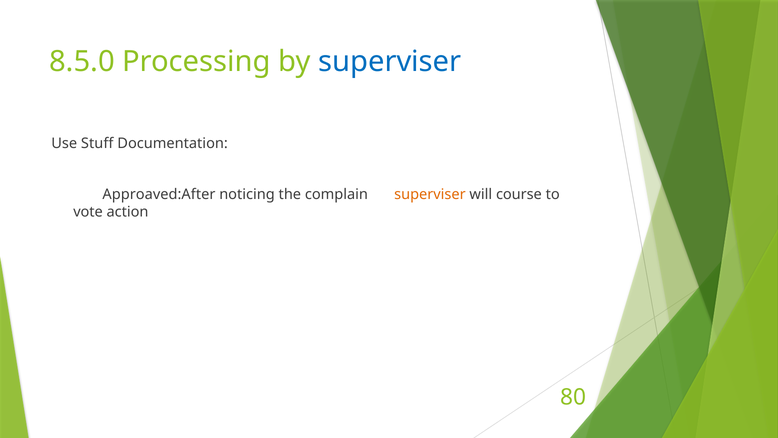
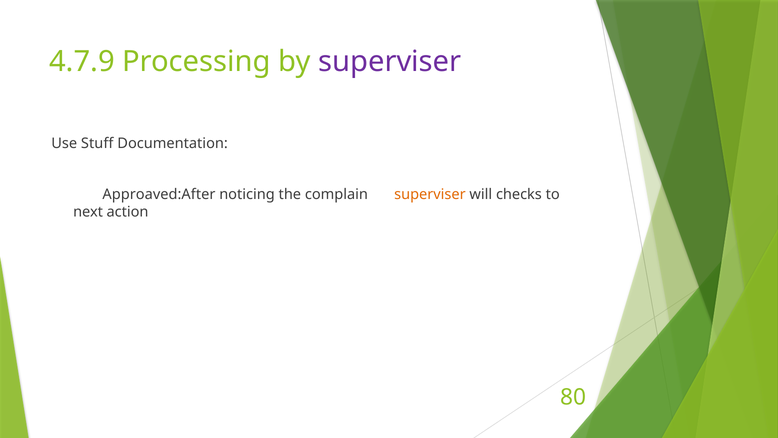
8.5.0: 8.5.0 -> 4.7.9
superviser at (390, 61) colour: blue -> purple
course: course -> checks
vote: vote -> next
